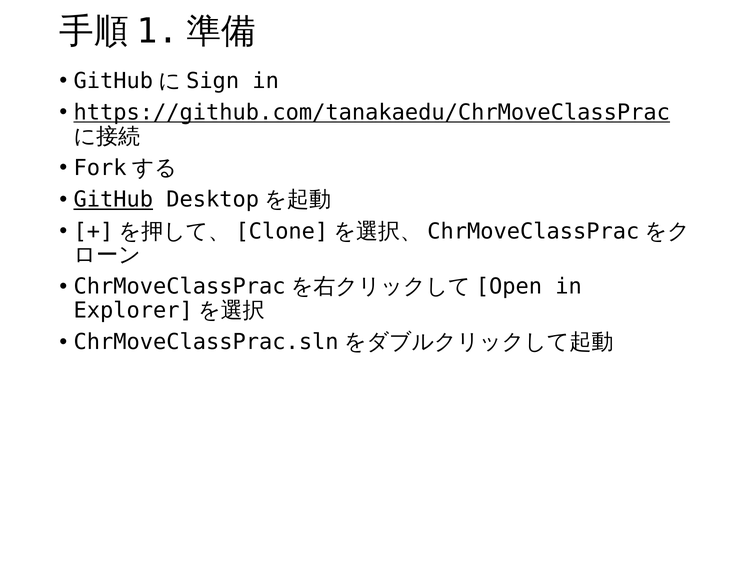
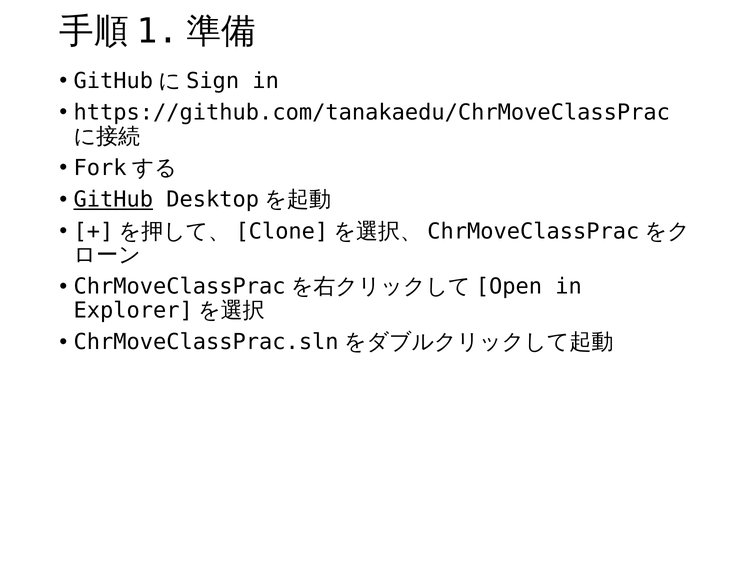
https://github.com/tanakaedu/ChrMoveClassPrac underline: present -> none
